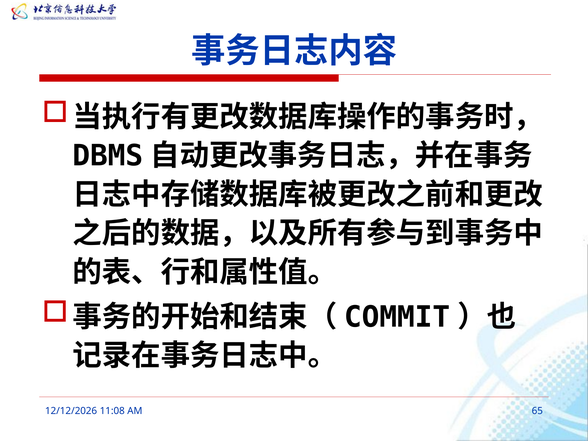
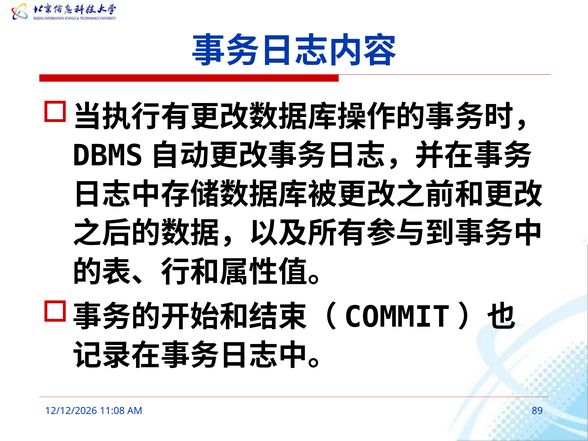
65: 65 -> 89
